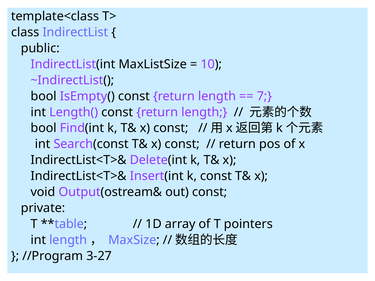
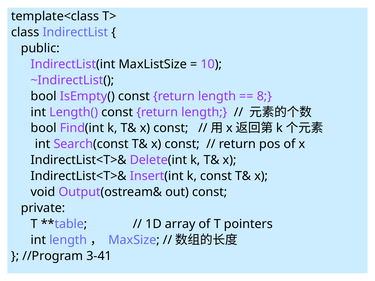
7: 7 -> 8
3-27: 3-27 -> 3-41
